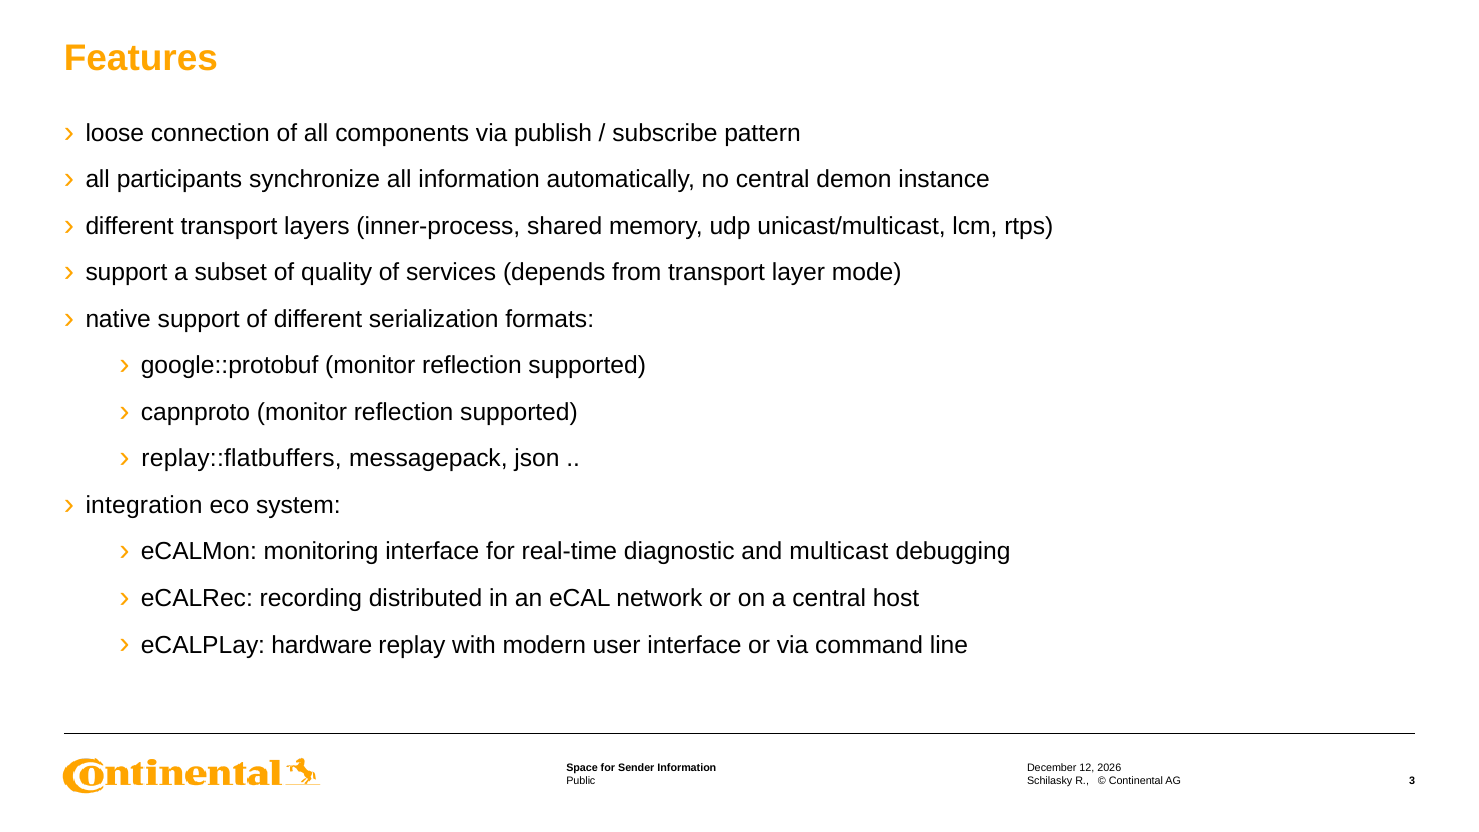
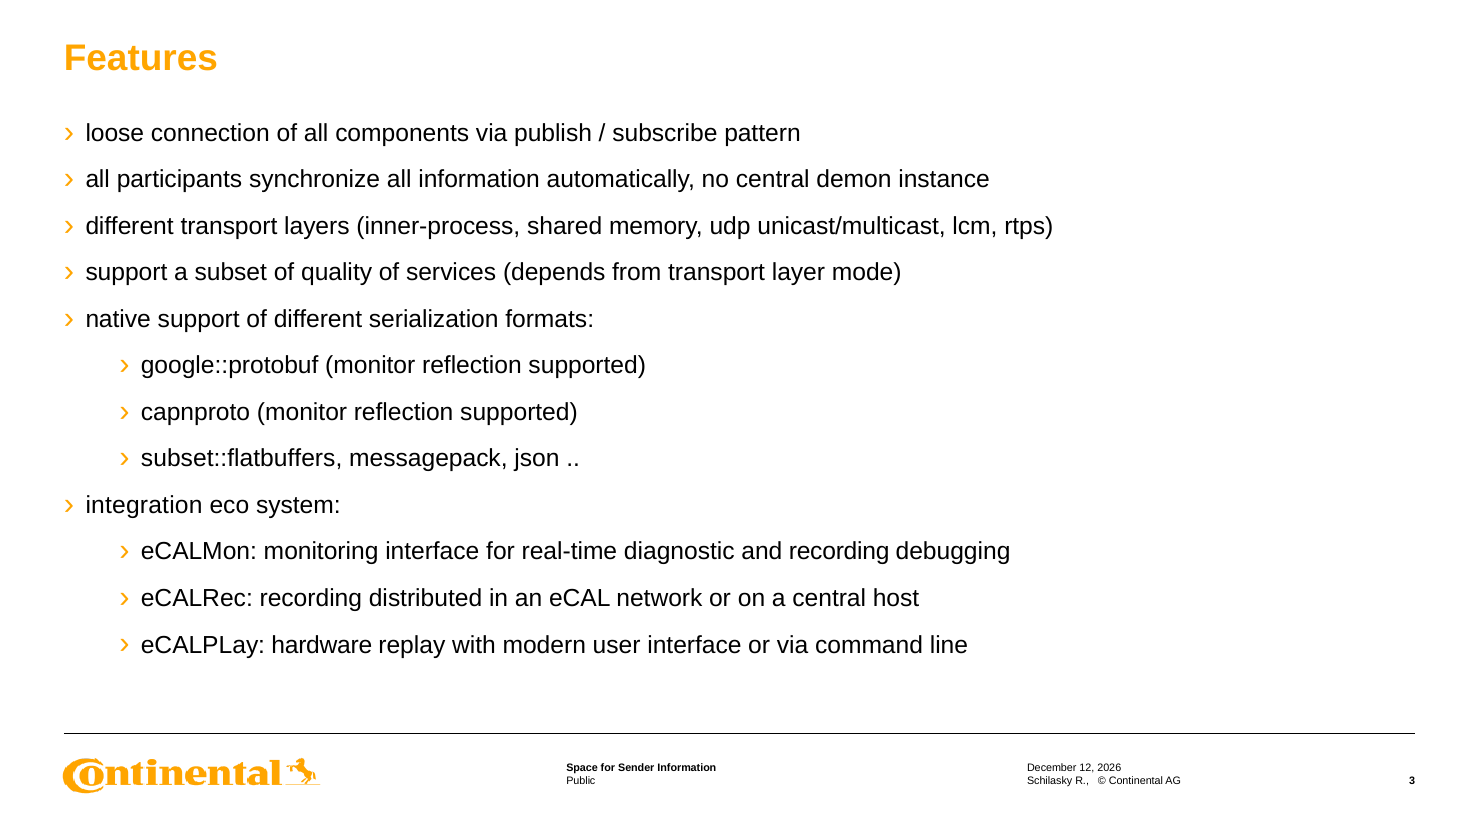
replay::flatbuffers: replay::flatbuffers -> subset::flatbuffers
and multicast: multicast -> recording
